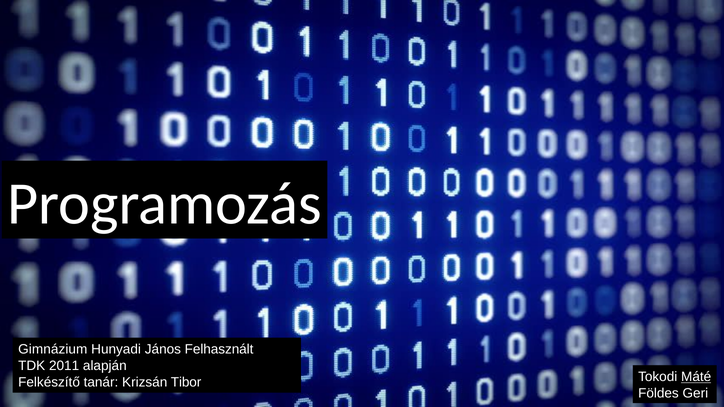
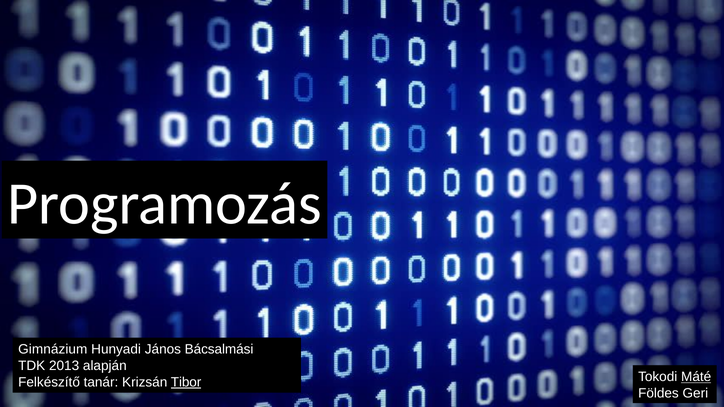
Felhasznált: Felhasznált -> Bácsalmási
2011: 2011 -> 2013
Tibor underline: none -> present
